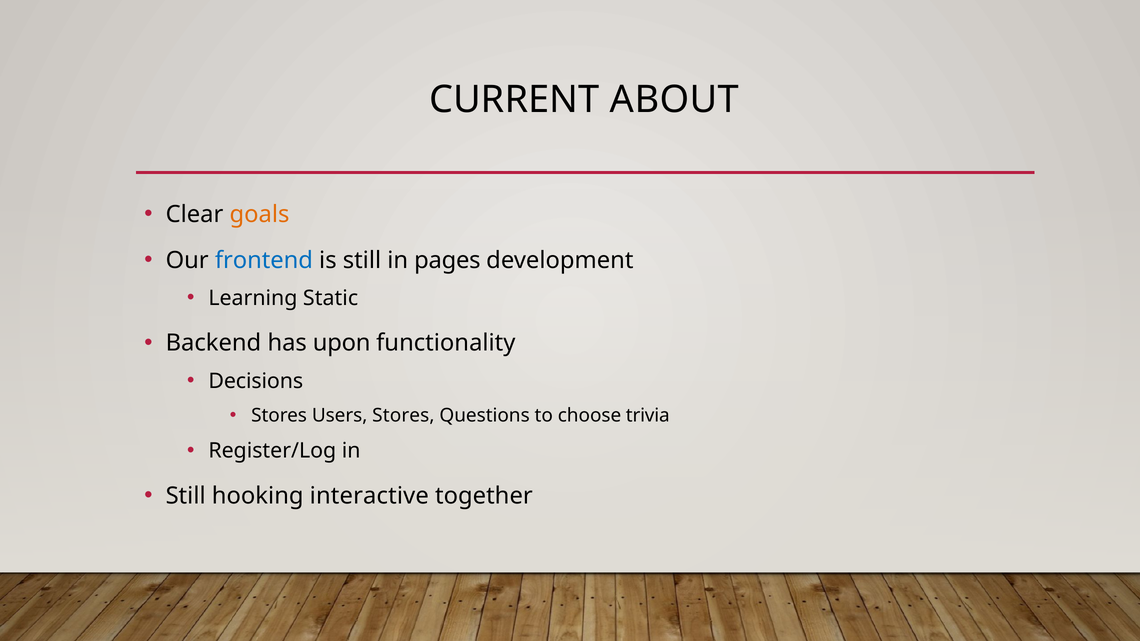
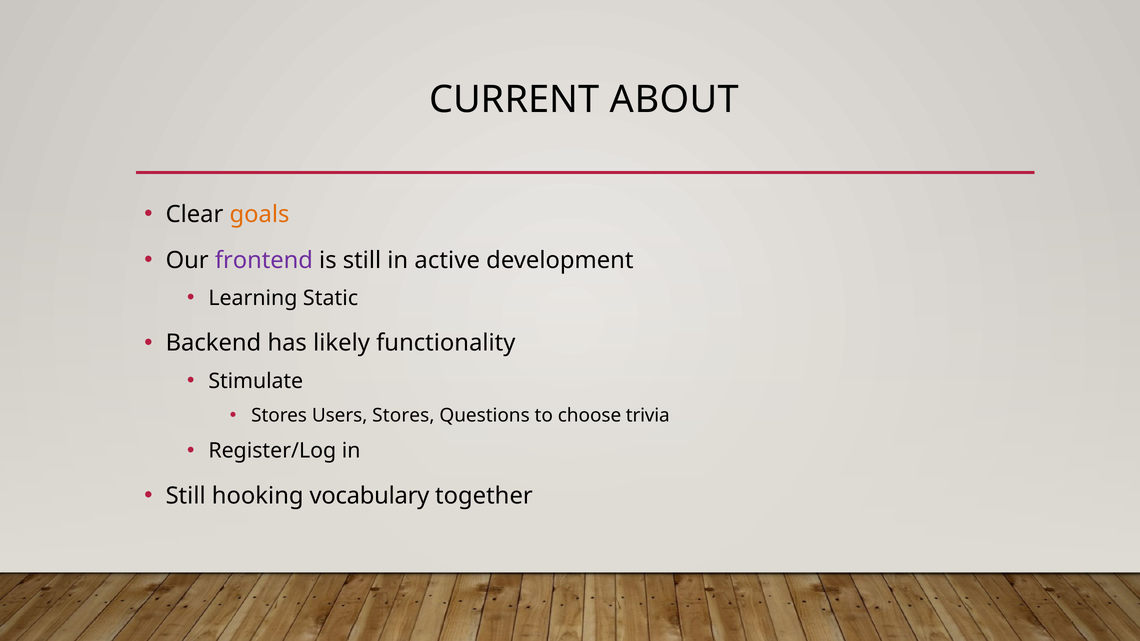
frontend colour: blue -> purple
pages: pages -> active
upon: upon -> likely
Decisions: Decisions -> Stimulate
interactive: interactive -> vocabulary
